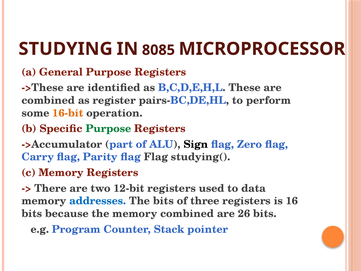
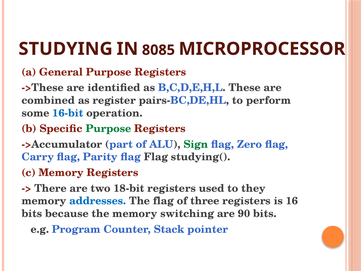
16-bit colour: orange -> blue
Sign colour: black -> green
12-bit: 12-bit -> 18-bit
data: data -> they
The bits: bits -> flag
memory combined: combined -> switching
26: 26 -> 90
